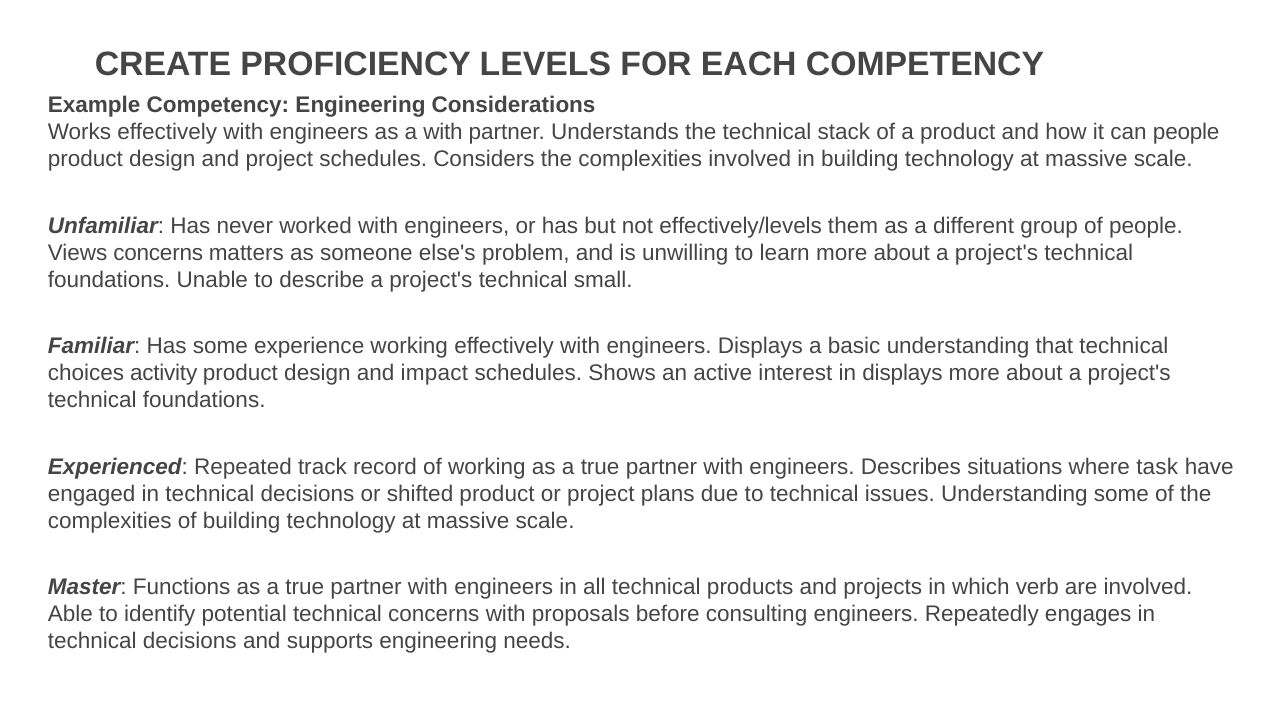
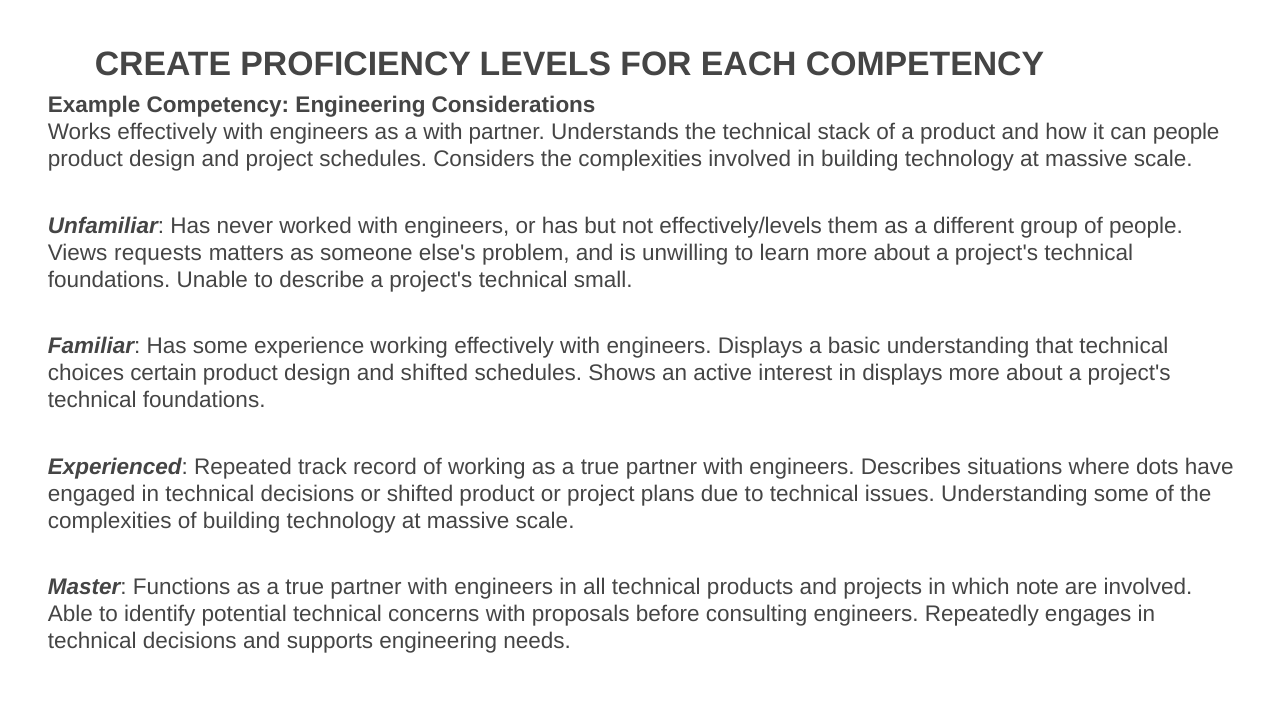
Views concerns: concerns -> requests
activity: activity -> certain
and impact: impact -> shifted
task: task -> dots
verb: verb -> note
